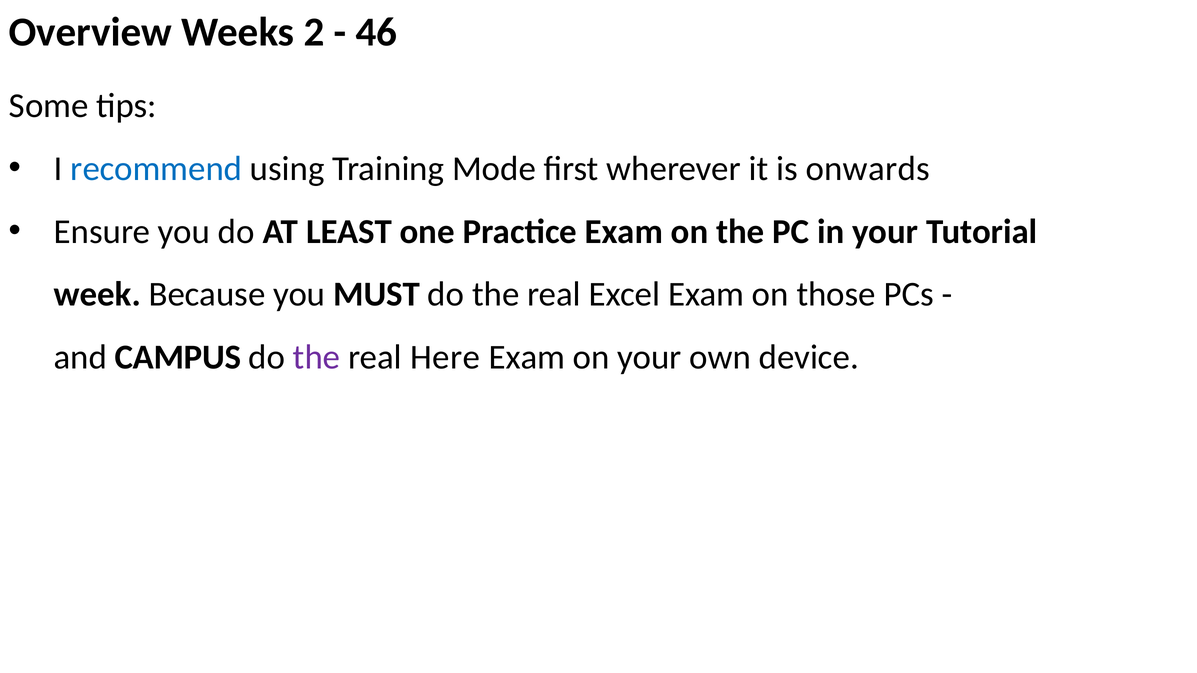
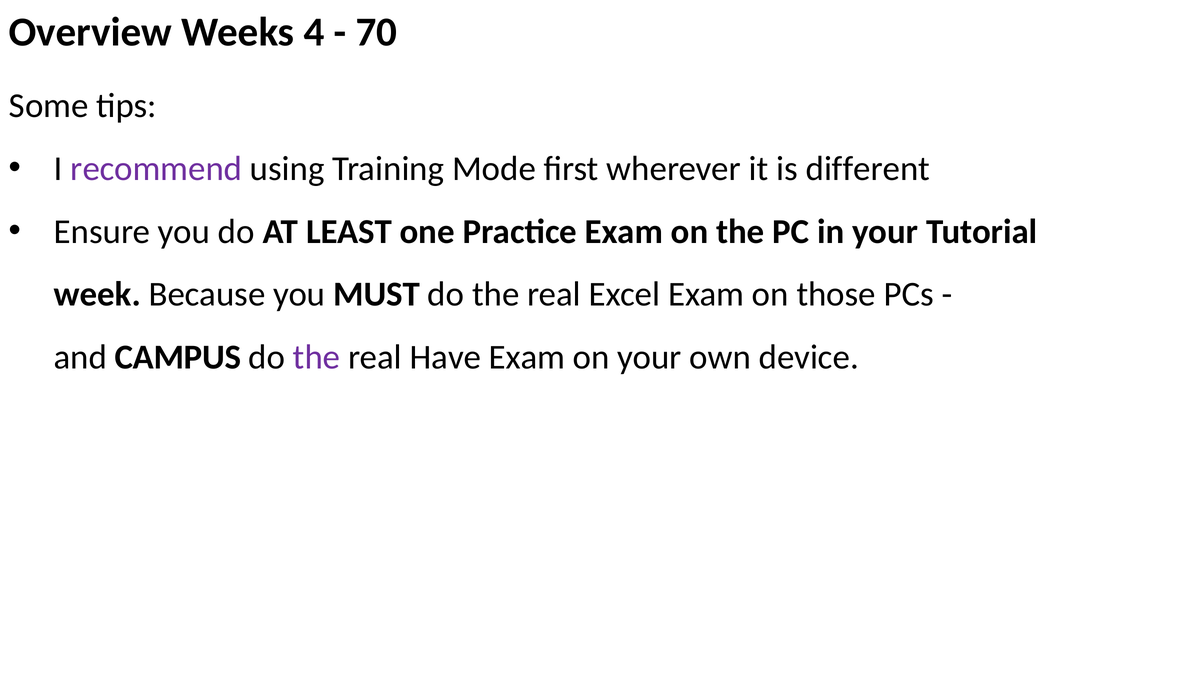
2: 2 -> 4
46: 46 -> 70
recommend colour: blue -> purple
onwards: onwards -> different
Here: Here -> Have
